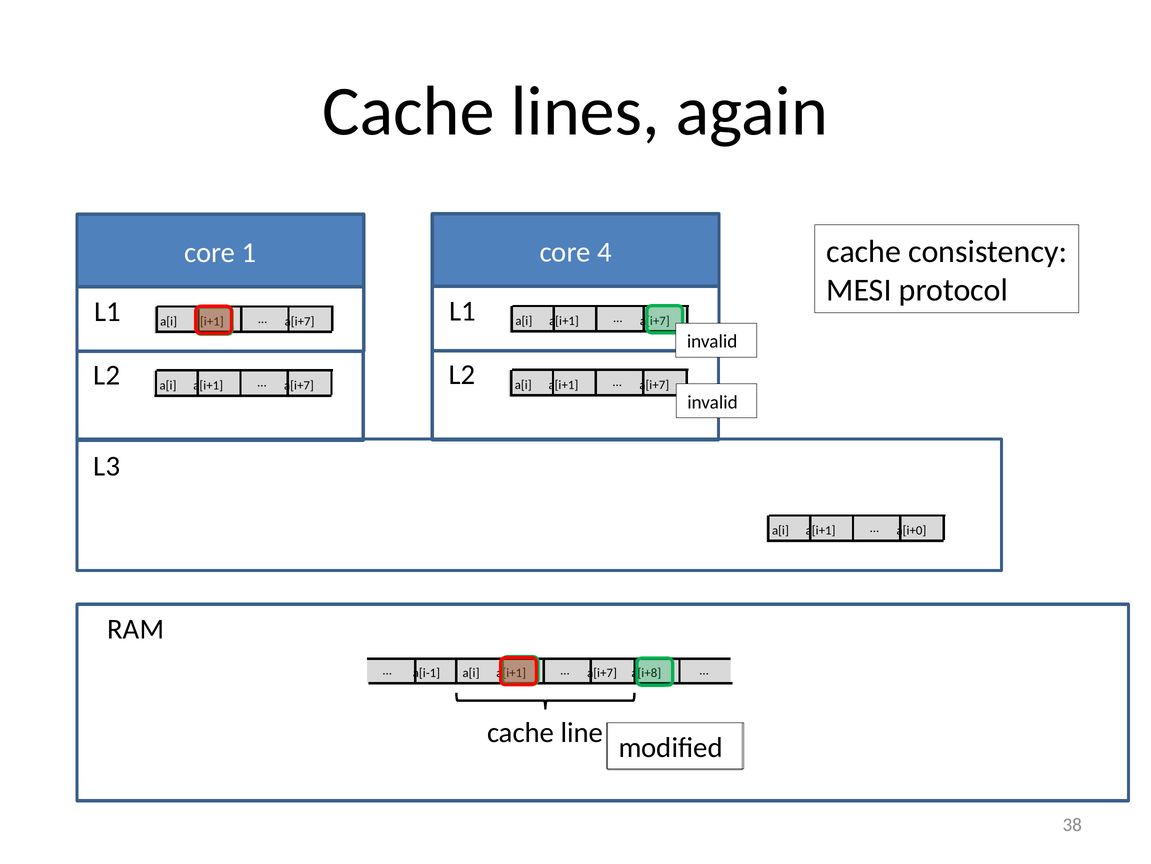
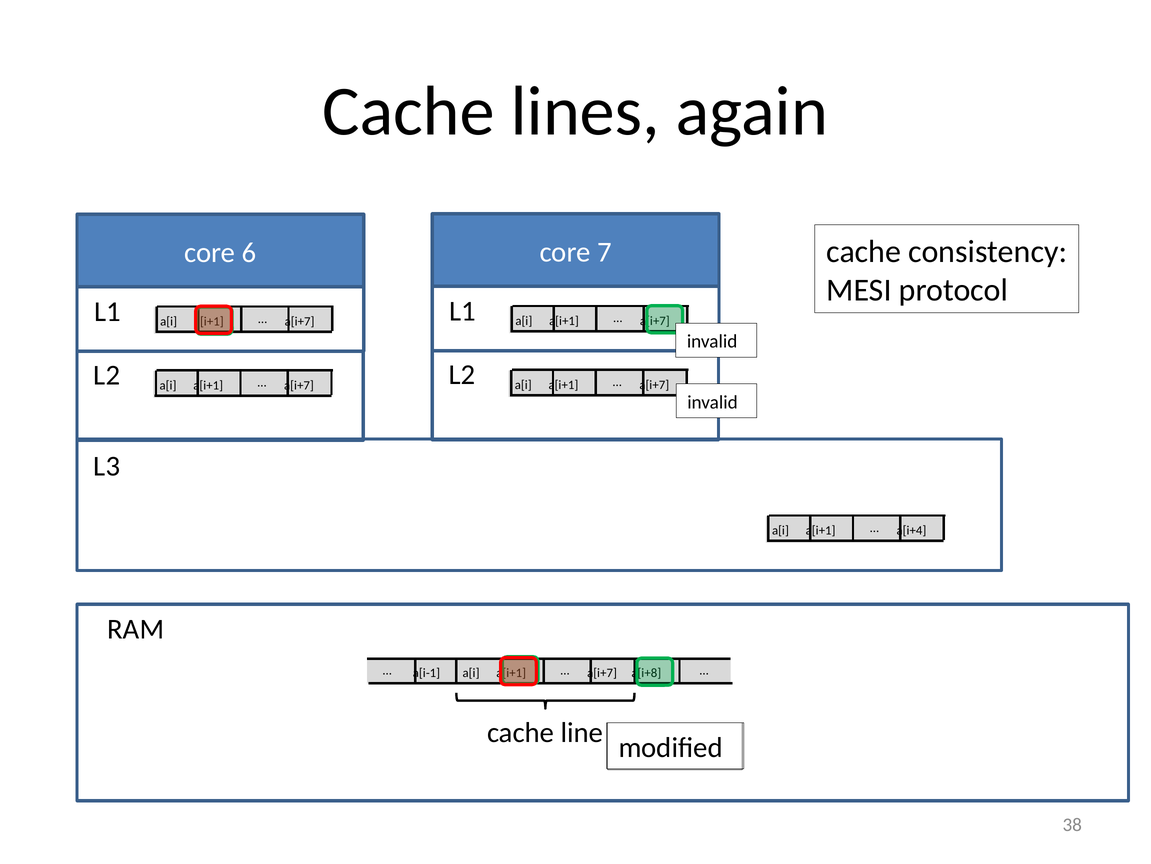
4: 4 -> 7
1: 1 -> 6
a[i+0: a[i+0 -> a[i+4
